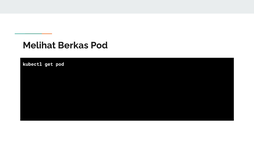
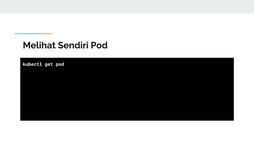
Berkas: Berkas -> Sendiri
